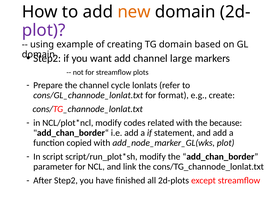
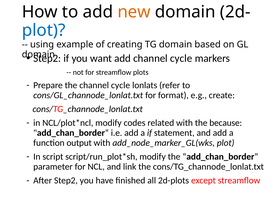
plot at (44, 30) colour: purple -> blue
add channel large: large -> cycle
copied: copied -> output
